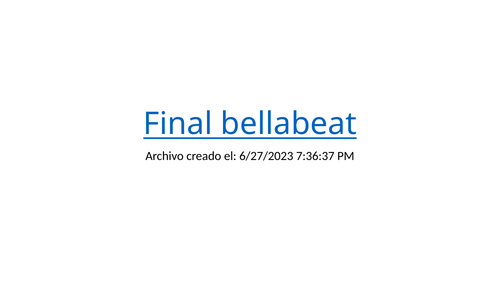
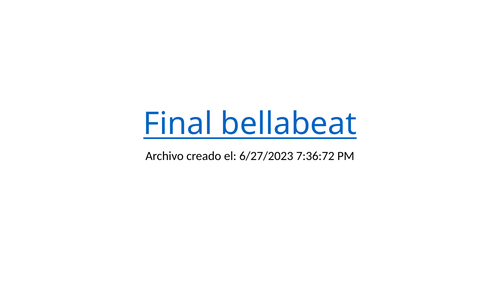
7:36:37: 7:36:37 -> 7:36:72
